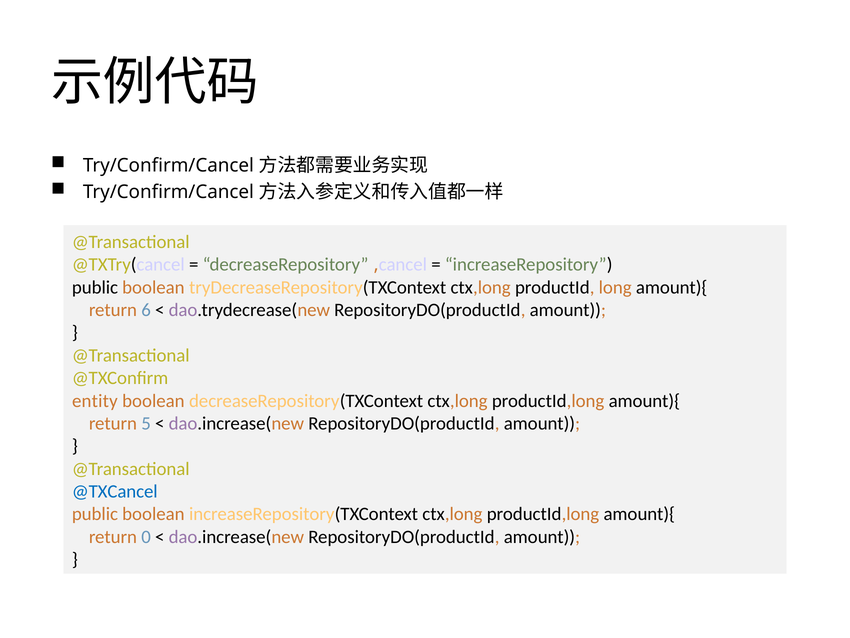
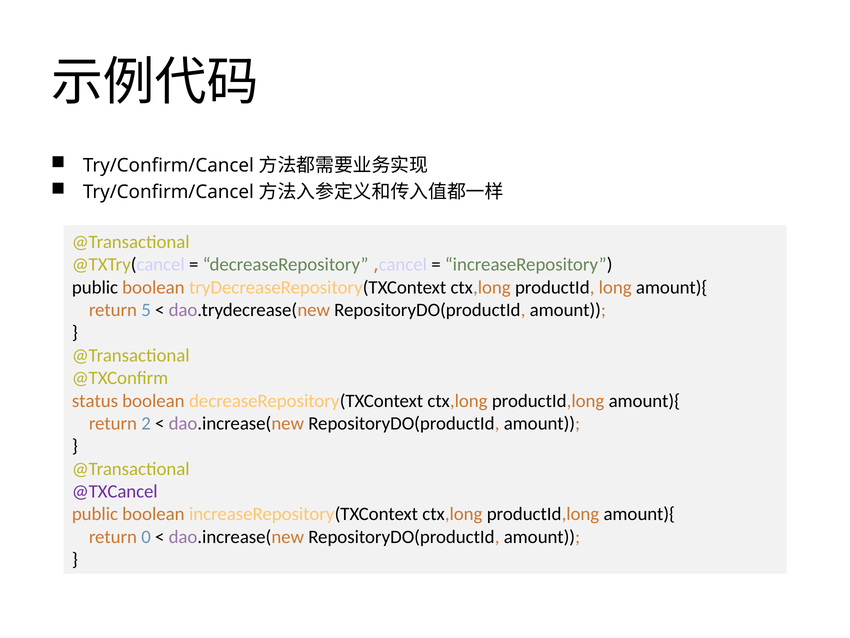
6: 6 -> 5
entity: entity -> status
5: 5 -> 2
@TXCancel colour: blue -> purple
